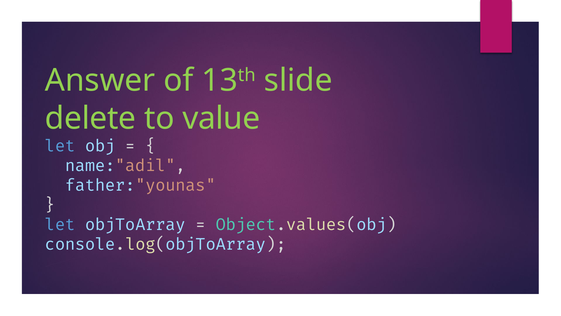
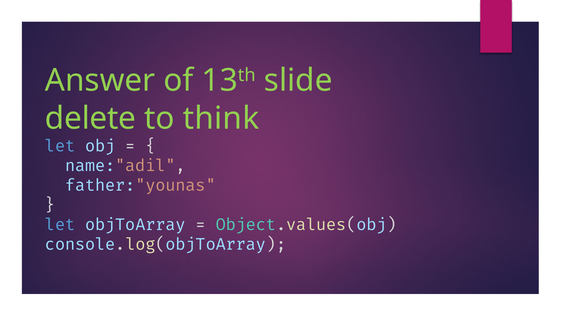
value: value -> think
